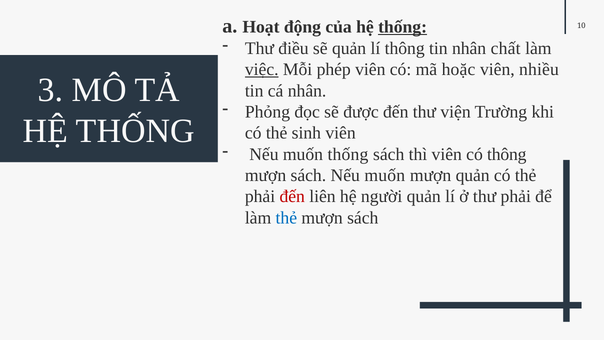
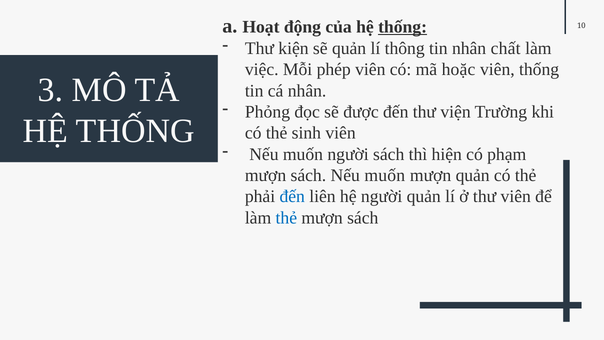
điều: điều -> kiện
việc underline: present -> none
viên nhiều: nhiều -> thống
muốn thống: thống -> người
thì viên: viên -> hiện
có thông: thông -> phạm
đến at (292, 196) colour: red -> blue
thư phải: phải -> viên
